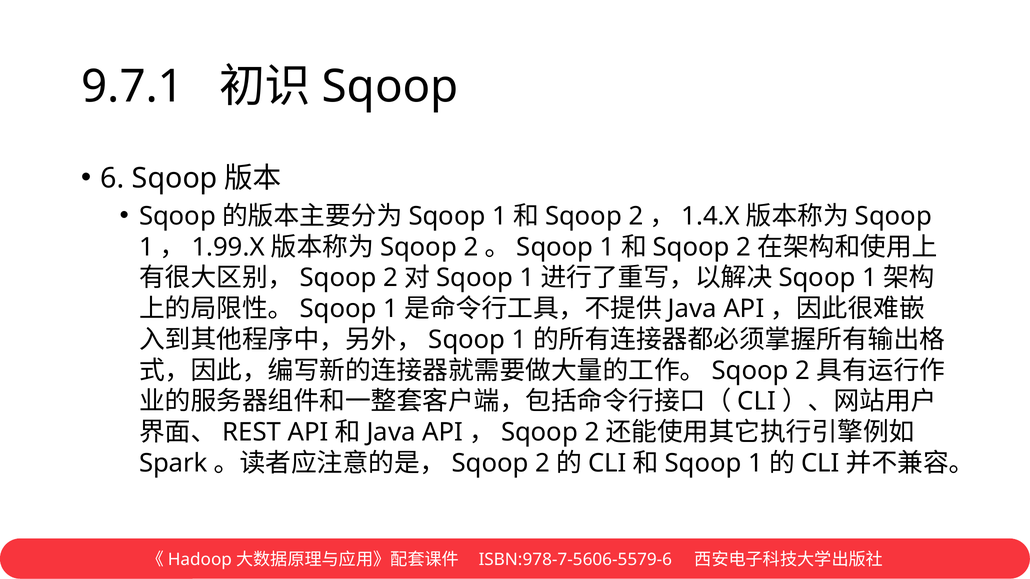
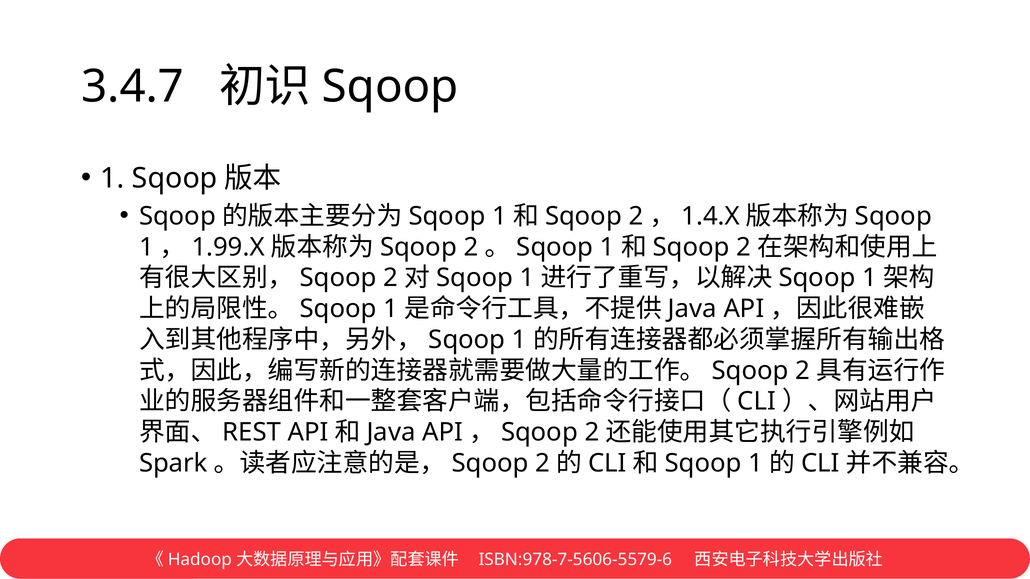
9.7.1: 9.7.1 -> 3.4.7
6: 6 -> 1
